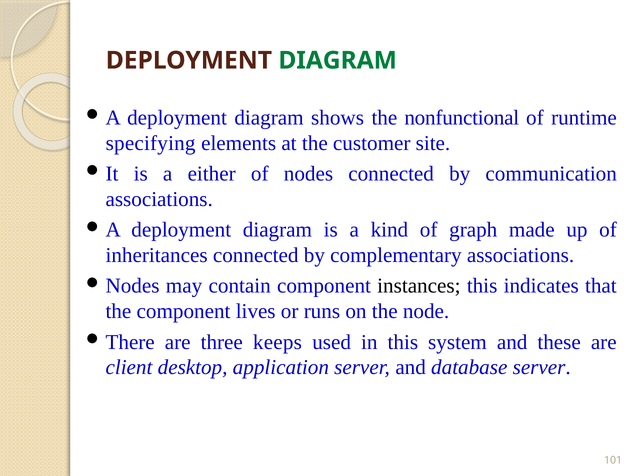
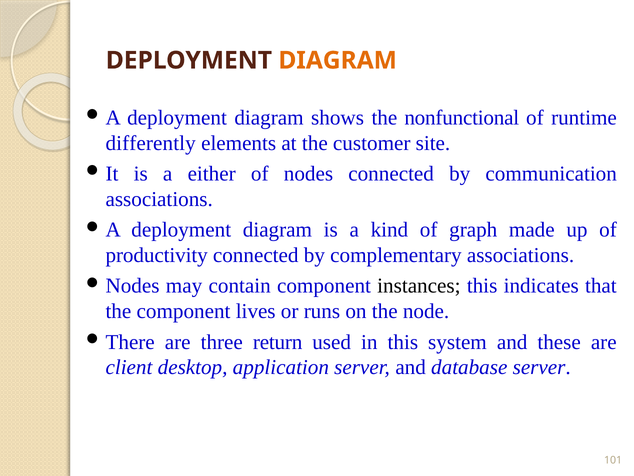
DIAGRAM at (338, 60) colour: green -> orange
specifying: specifying -> differently
inheritances: inheritances -> productivity
keeps: keeps -> return
